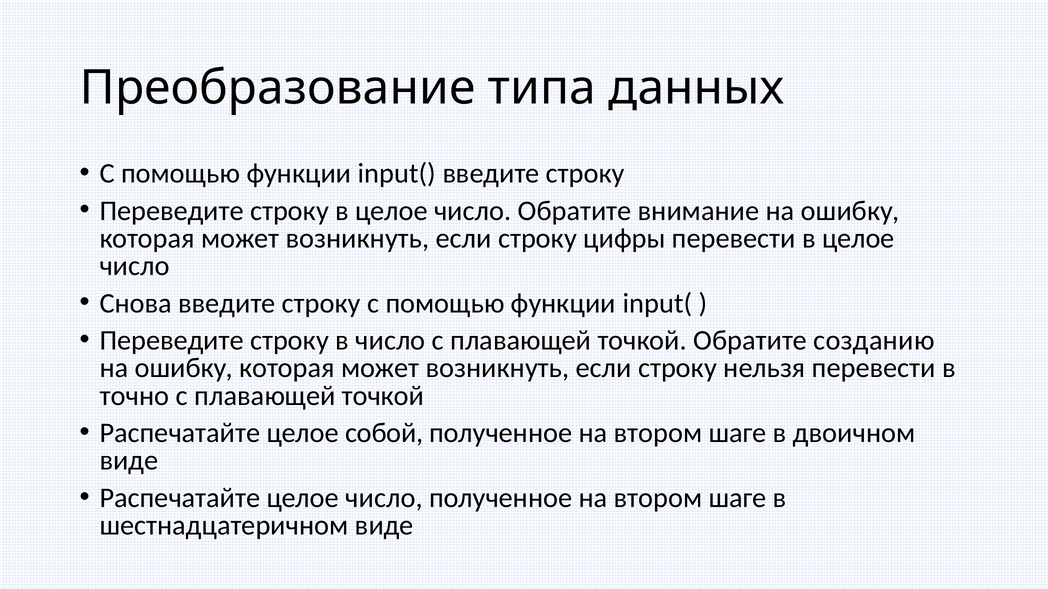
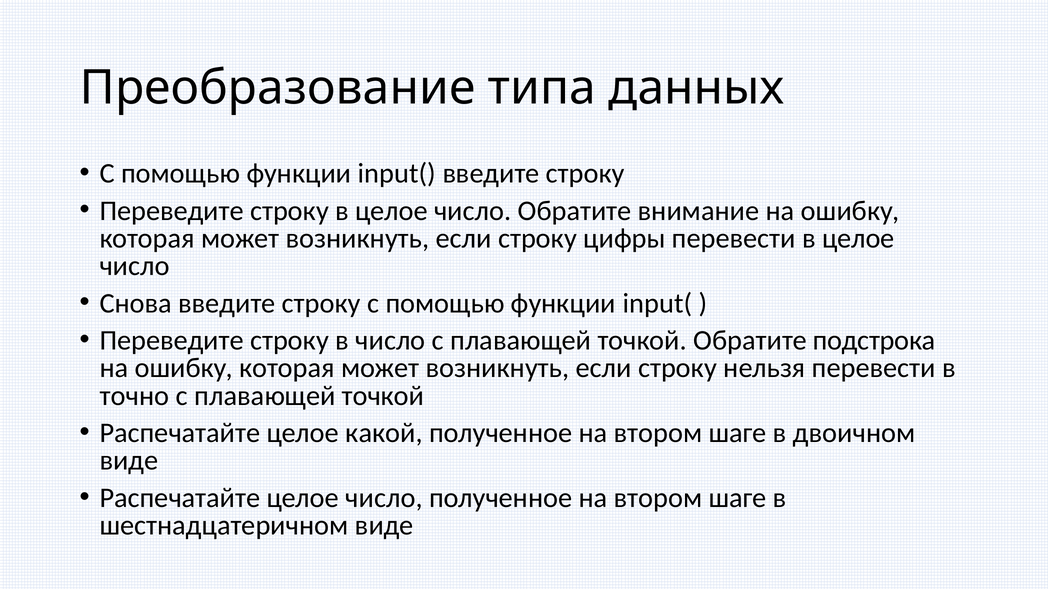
созданию: созданию -> подстрока
собой: собой -> какой
